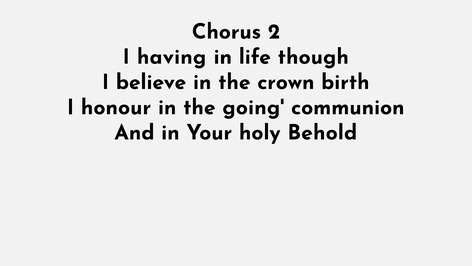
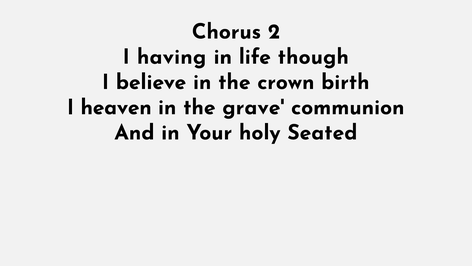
honour: honour -> heaven
going: going -> grave
Behold: Behold -> Seated
